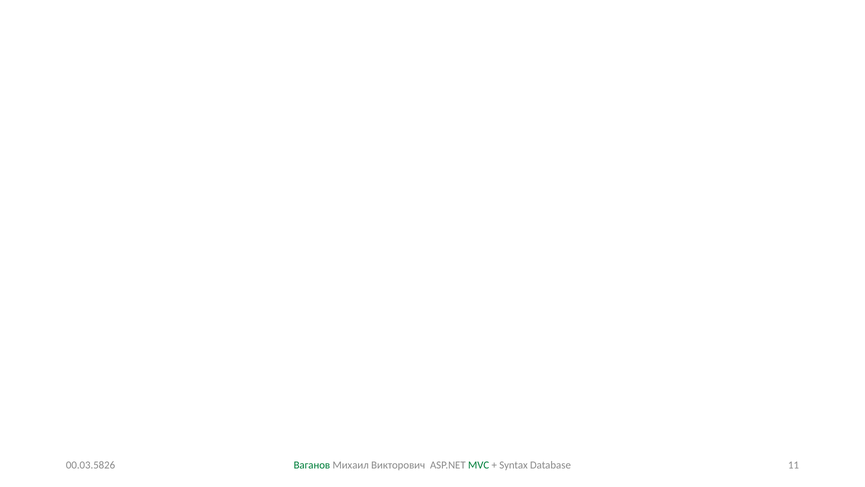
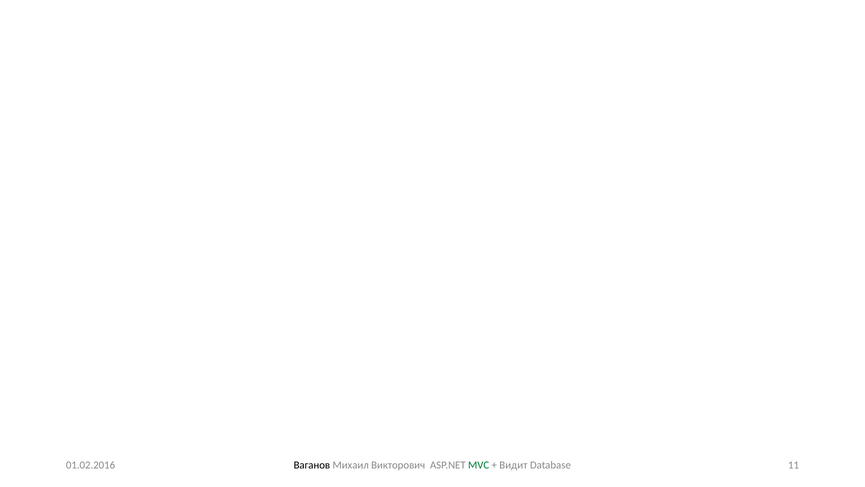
Ваганов colour: green -> black
Syntax: Syntax -> Видит
00.03.5826: 00.03.5826 -> 01.02.2016
